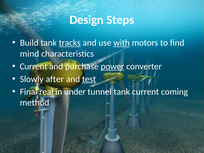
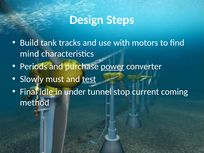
tracks underline: present -> none
with underline: present -> none
Current at (34, 66): Current -> Periods
after: after -> must
real: real -> idle
tunnel tank: tank -> stop
